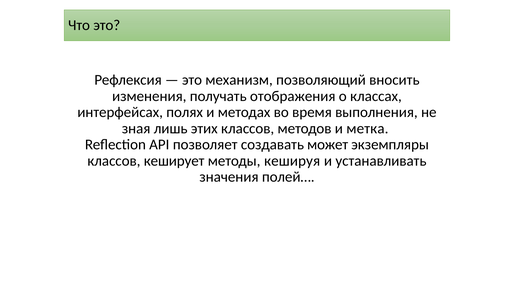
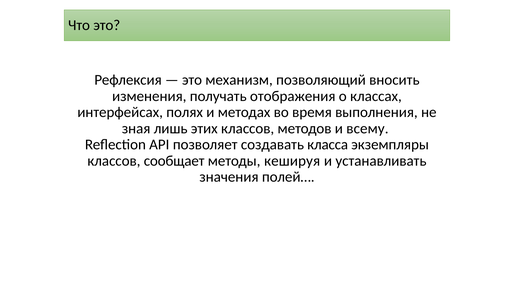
метка: метка -> всему
может: может -> класса
кеширует: кеширует -> сообщает
